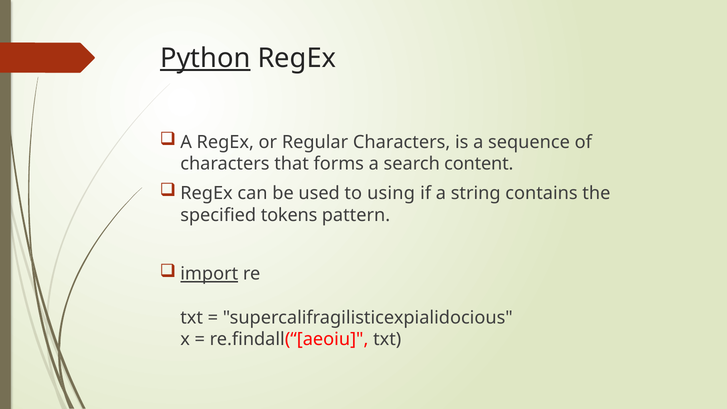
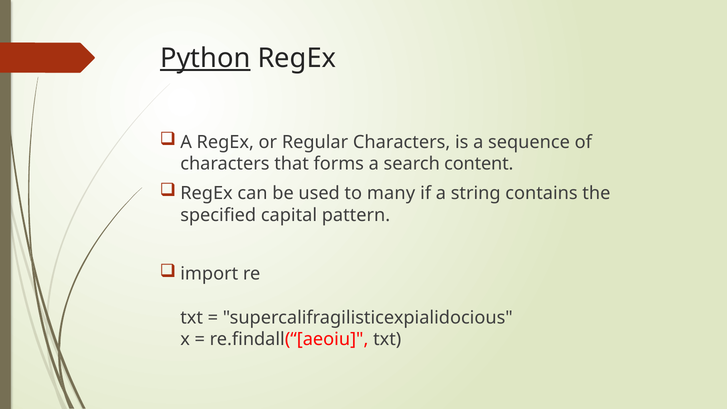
using: using -> many
tokens: tokens -> capital
import underline: present -> none
